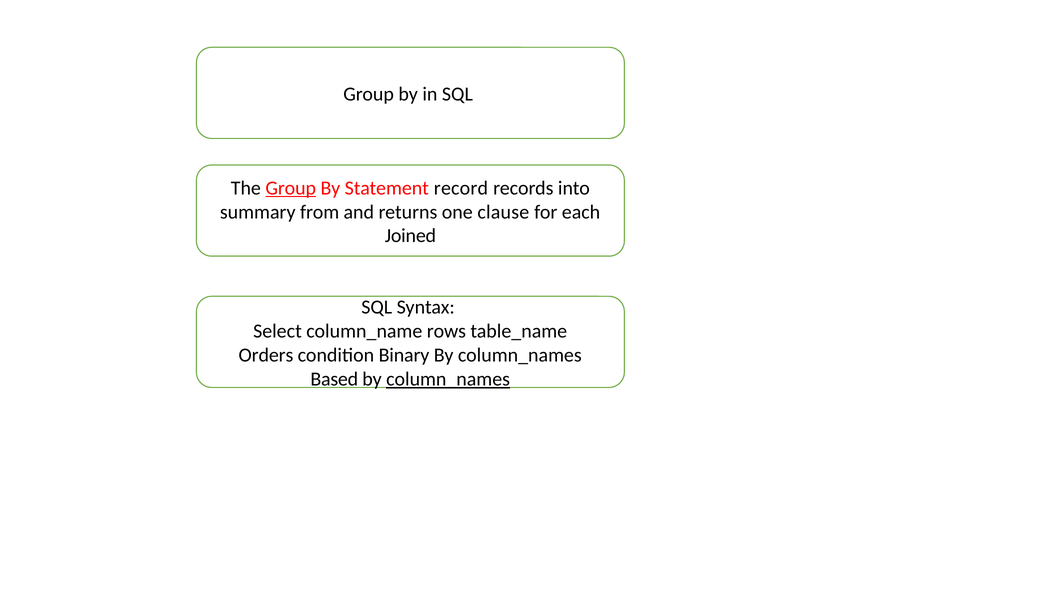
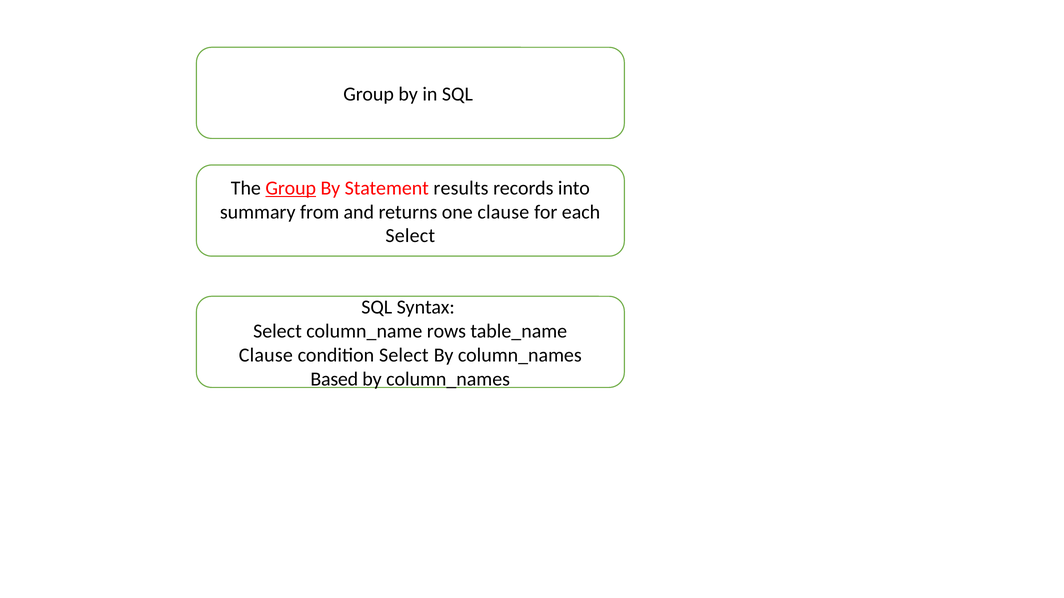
record: record -> results
Joined at (410, 236): Joined -> Select
Orders at (266, 355): Orders -> Clause
condition Binary: Binary -> Select
column_names at (448, 379) underline: present -> none
